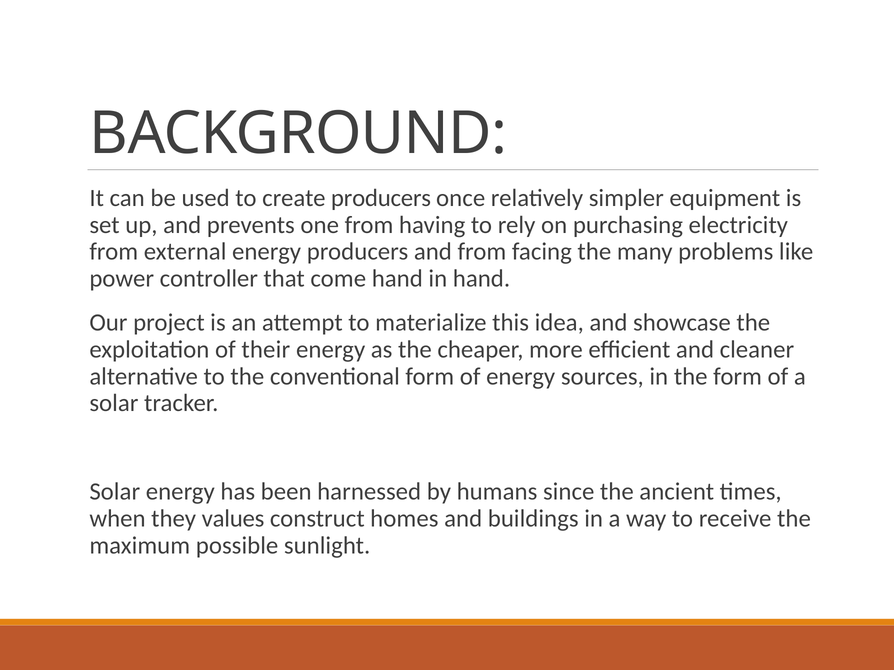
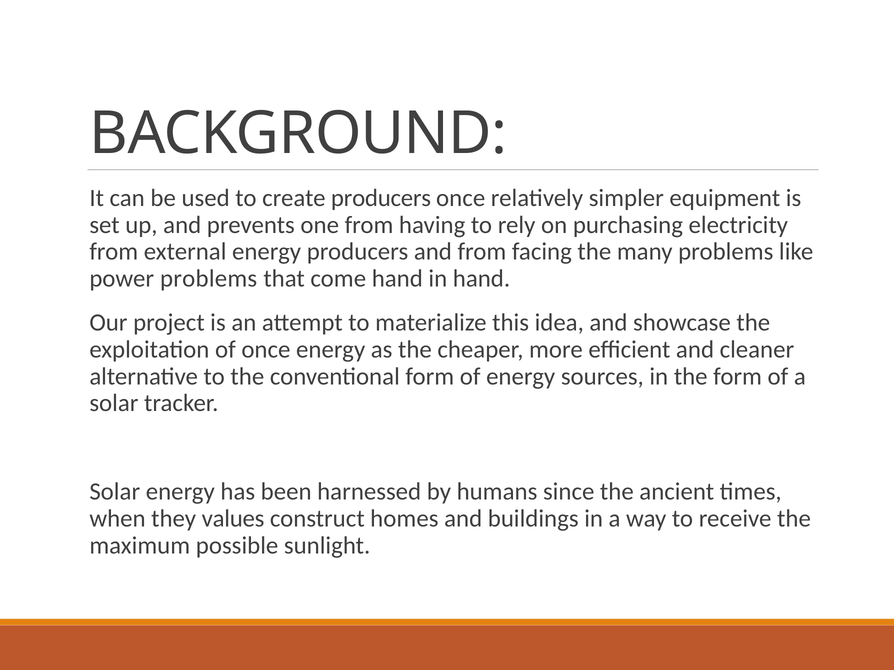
power controller: controller -> problems
of their: their -> once
